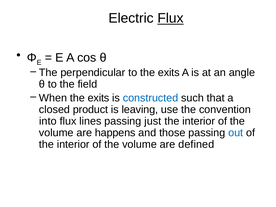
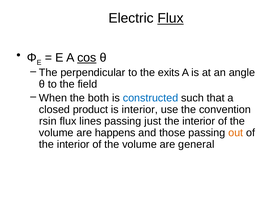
cos underline: none -> present
When the exits: exits -> both
is leaving: leaving -> interior
into: into -> rsin
out colour: blue -> orange
defined: defined -> general
